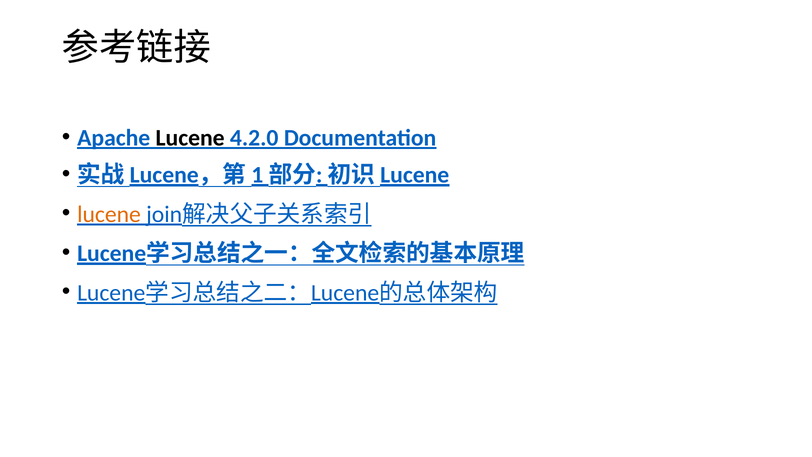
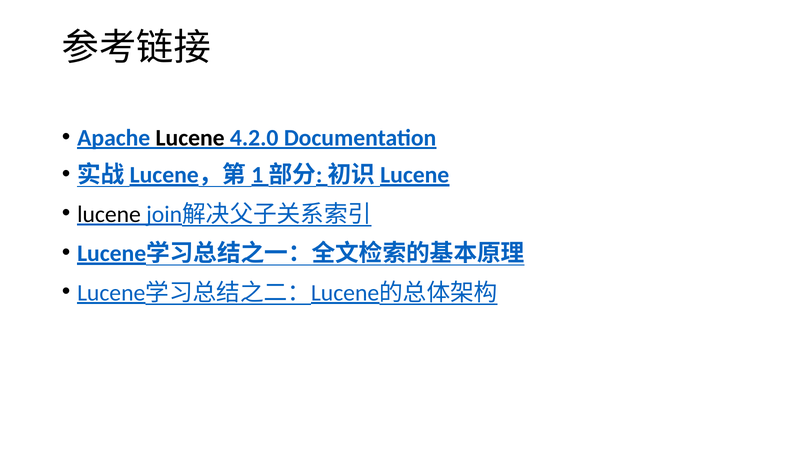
lucene at (109, 214) colour: orange -> black
